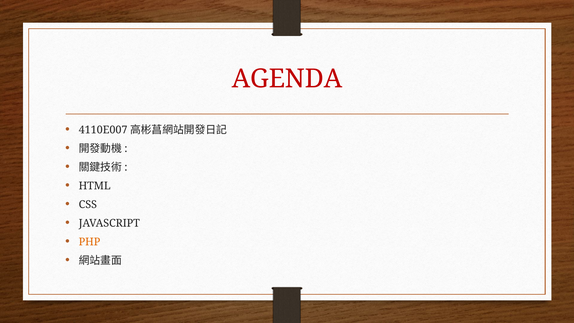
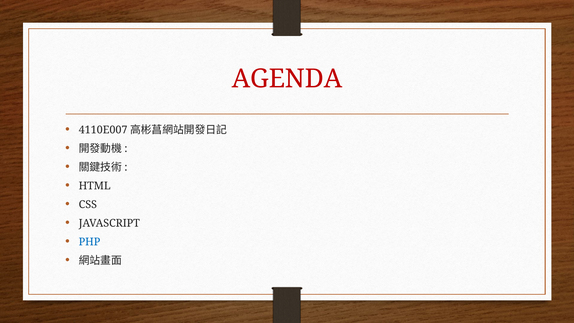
PHP colour: orange -> blue
